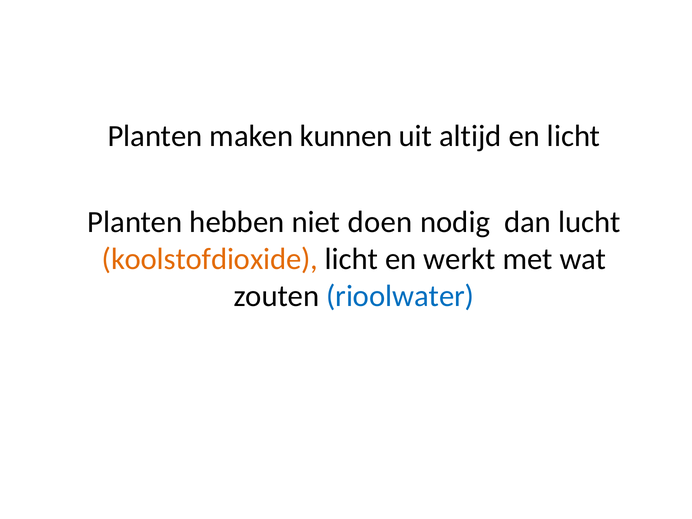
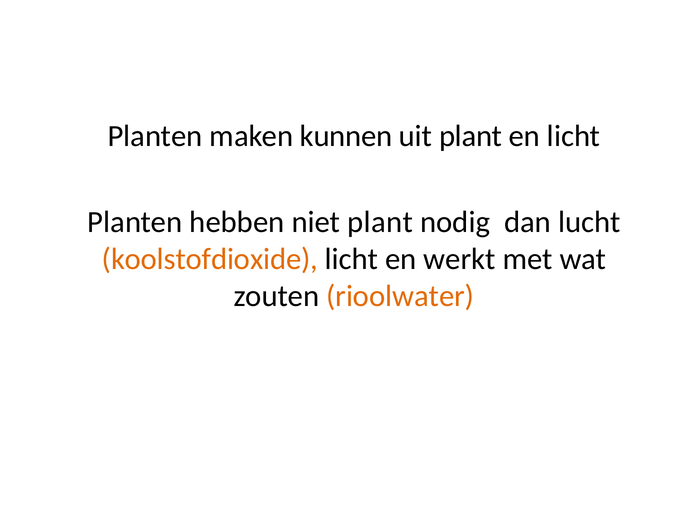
uit altijd: altijd -> plant
niet doen: doen -> plant
rioolwater colour: blue -> orange
